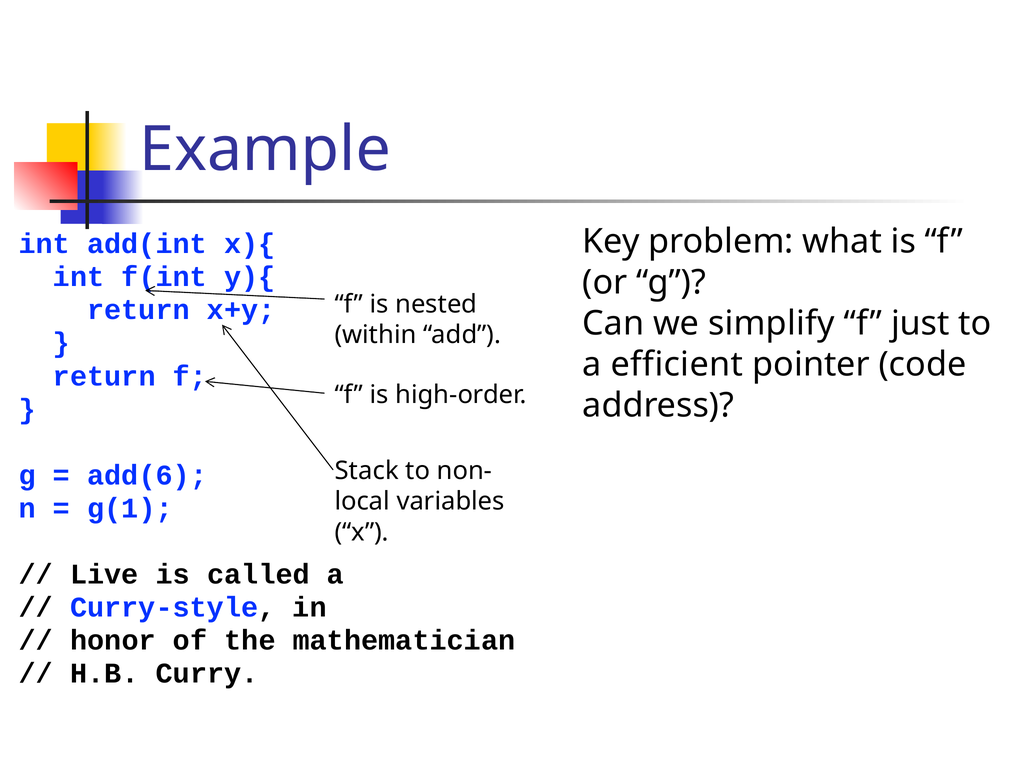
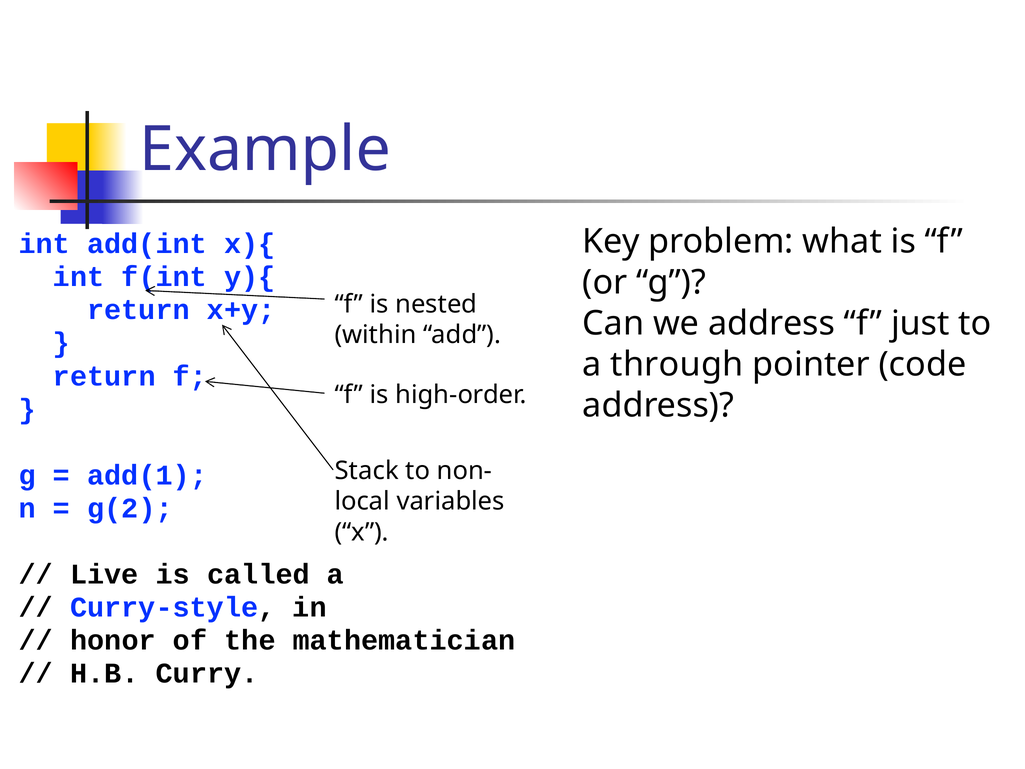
we simplify: simplify -> address
efficient: efficient -> through
add(6: add(6 -> add(1
g(1: g(1 -> g(2
